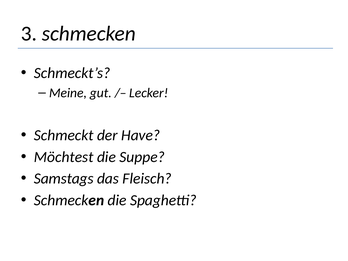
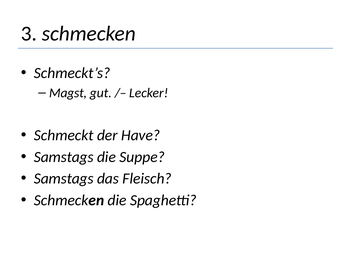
Meine: Meine -> Magst
Möchtest at (64, 157): Möchtest -> Samstags
